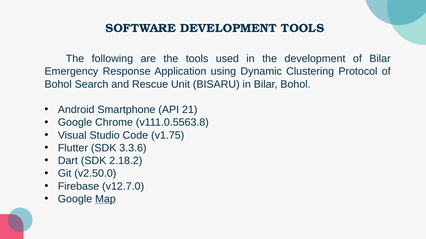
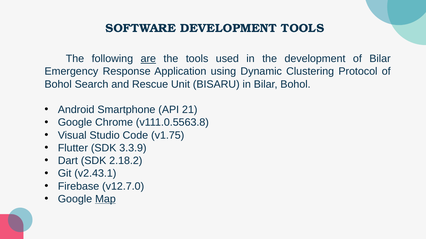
are underline: none -> present
3.3.6: 3.3.6 -> 3.3.9
v2.50.0: v2.50.0 -> v2.43.1
